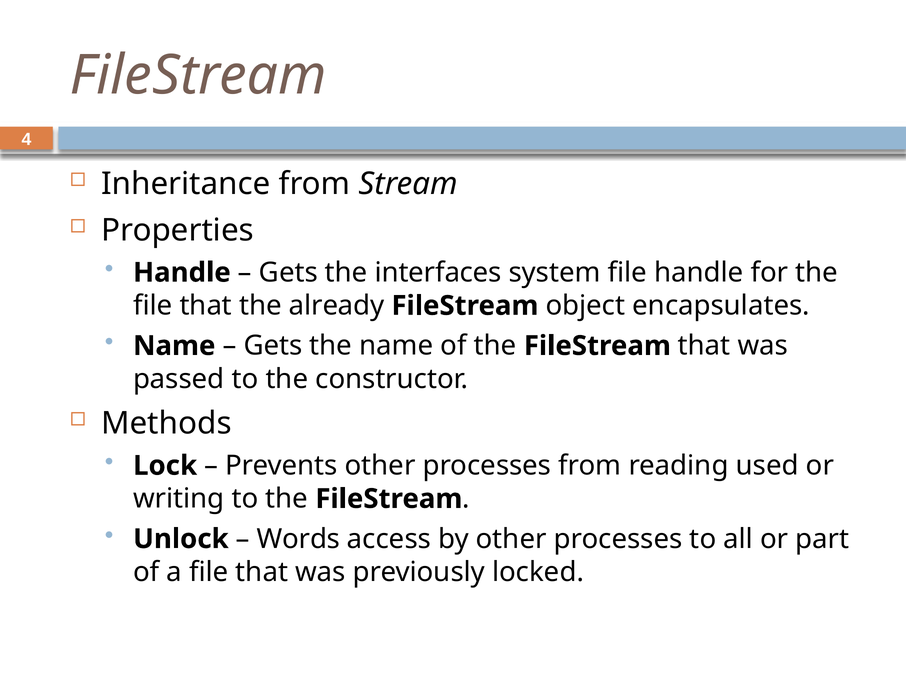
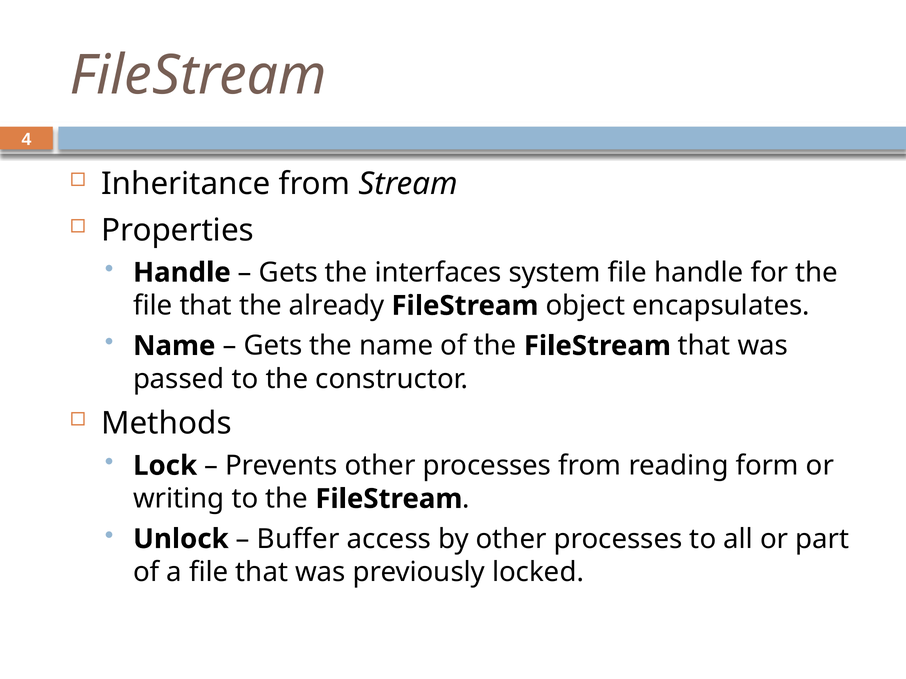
used: used -> form
Words: Words -> Buffer
